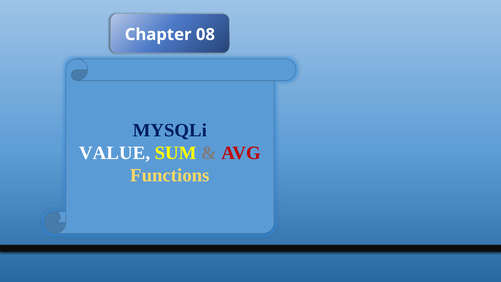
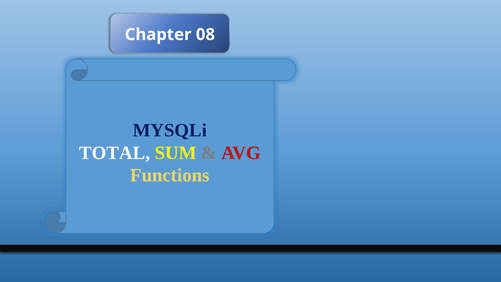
VALUE: VALUE -> TOTAL
